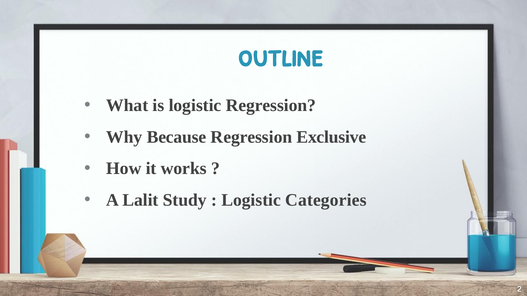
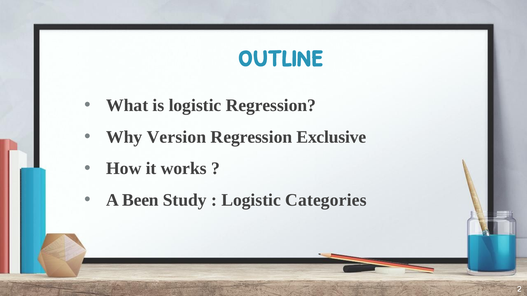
Because: Because -> Version
Lalit: Lalit -> Been
